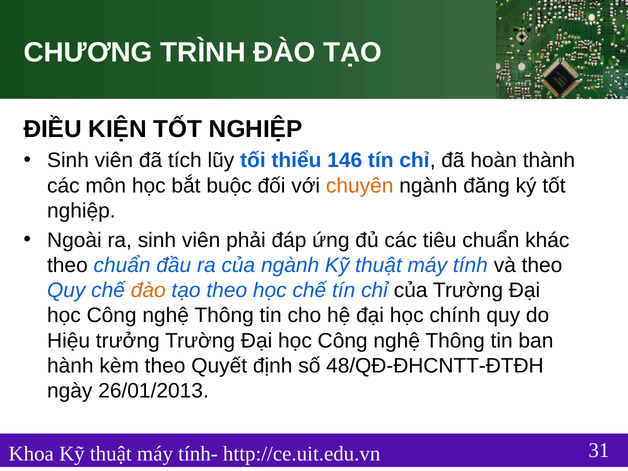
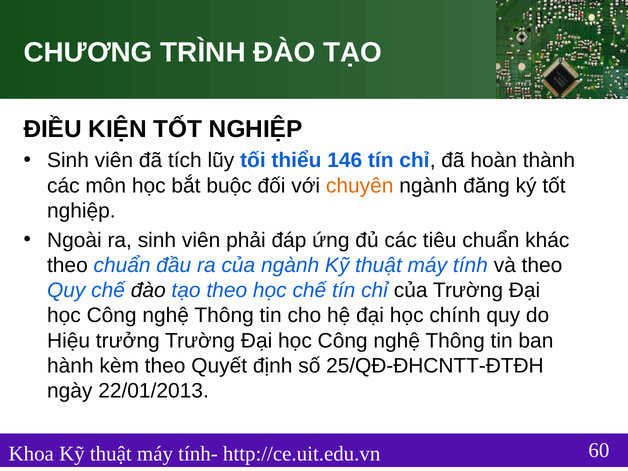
đào at (148, 290) colour: orange -> black
48/QĐ-ĐHCNTT-ĐTĐH: 48/QĐ-ĐHCNTT-ĐTĐH -> 25/QĐ-ĐHCNTT-ĐTĐH
26/01/2013: 26/01/2013 -> 22/01/2013
31: 31 -> 60
